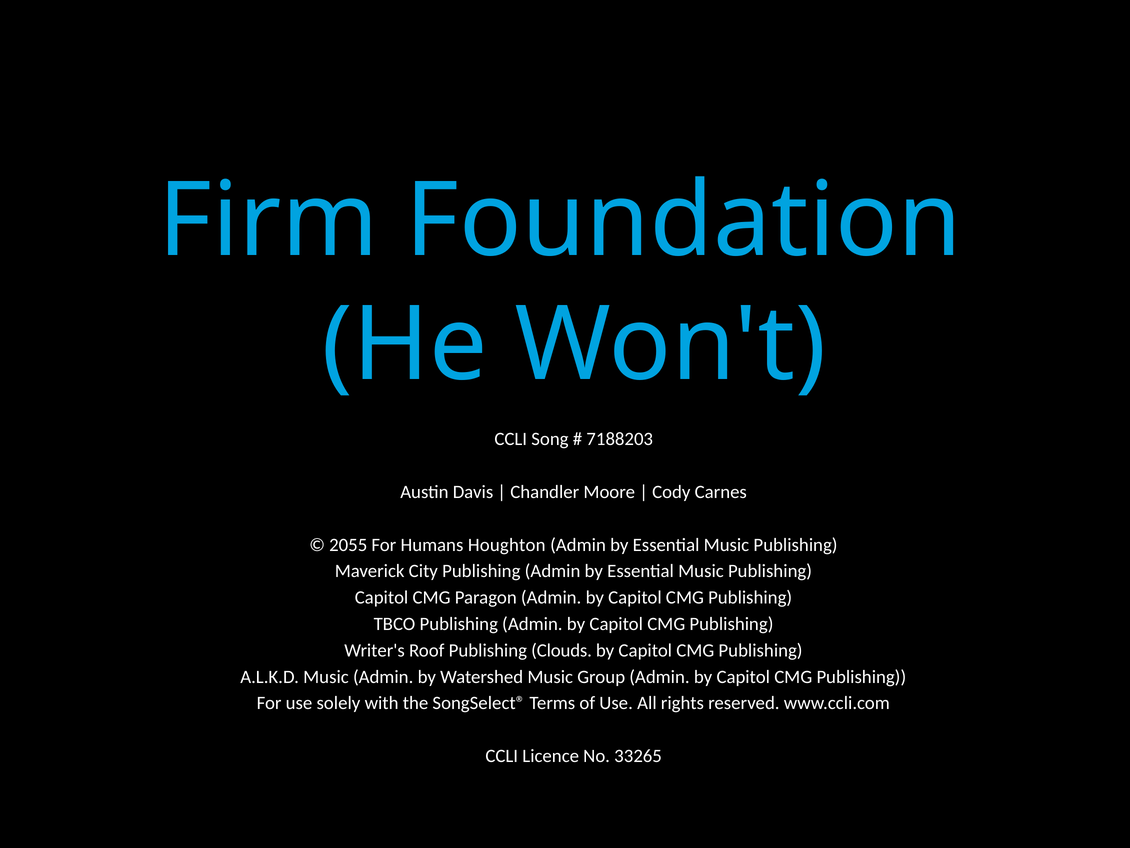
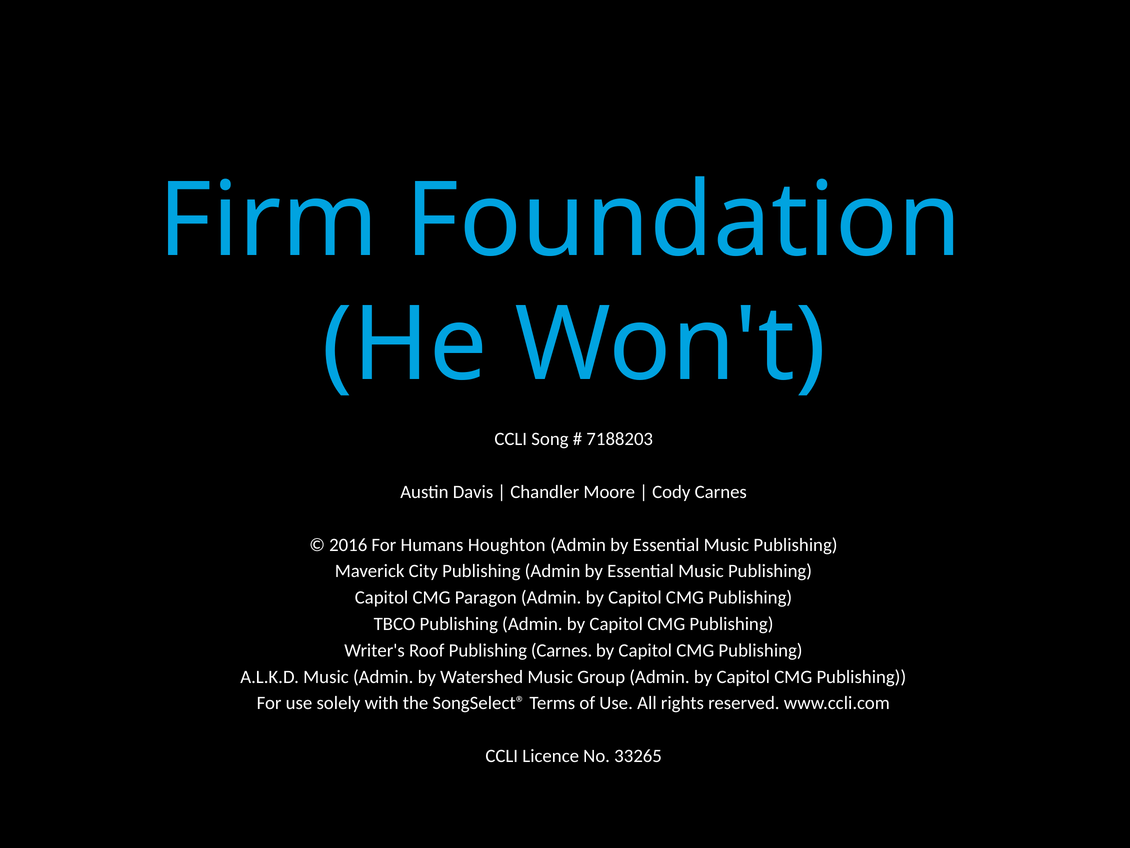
2055: 2055 -> 2016
Publishing Clouds: Clouds -> Carnes
